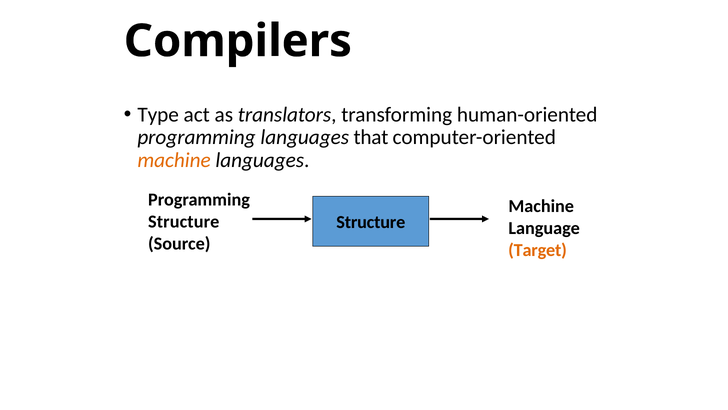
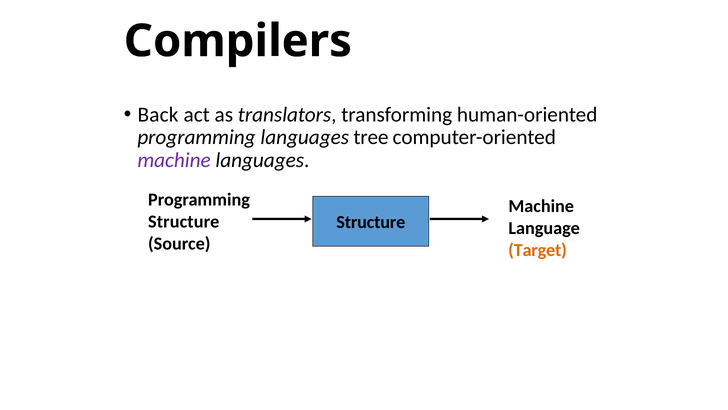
Type: Type -> Back
that: that -> tree
machine at (174, 160) colour: orange -> purple
